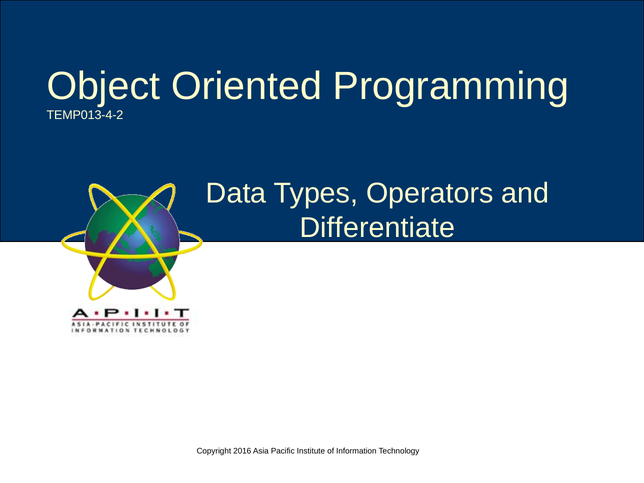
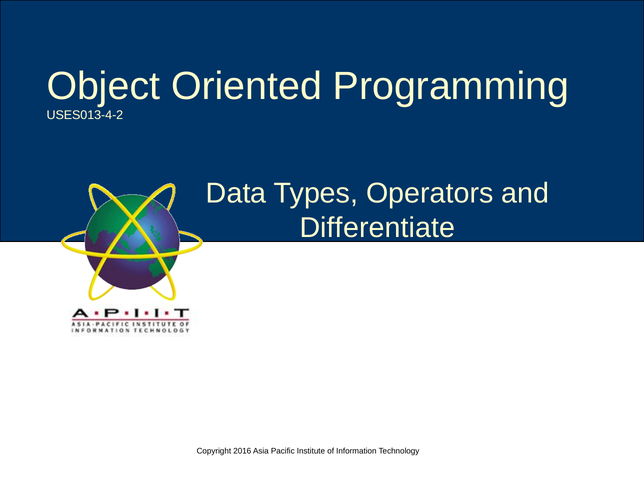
TEMP013-4-2: TEMP013-4-2 -> USES013-4-2
